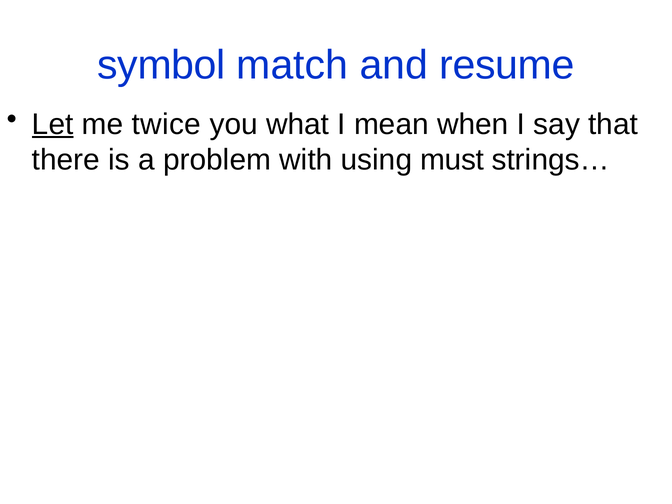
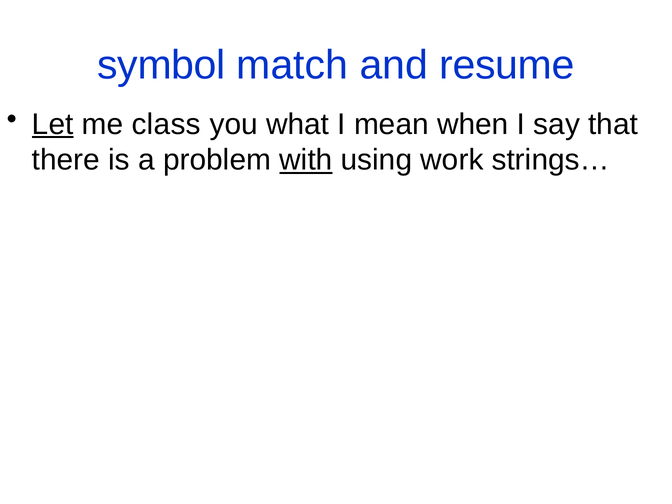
twice: twice -> class
with underline: none -> present
must: must -> work
